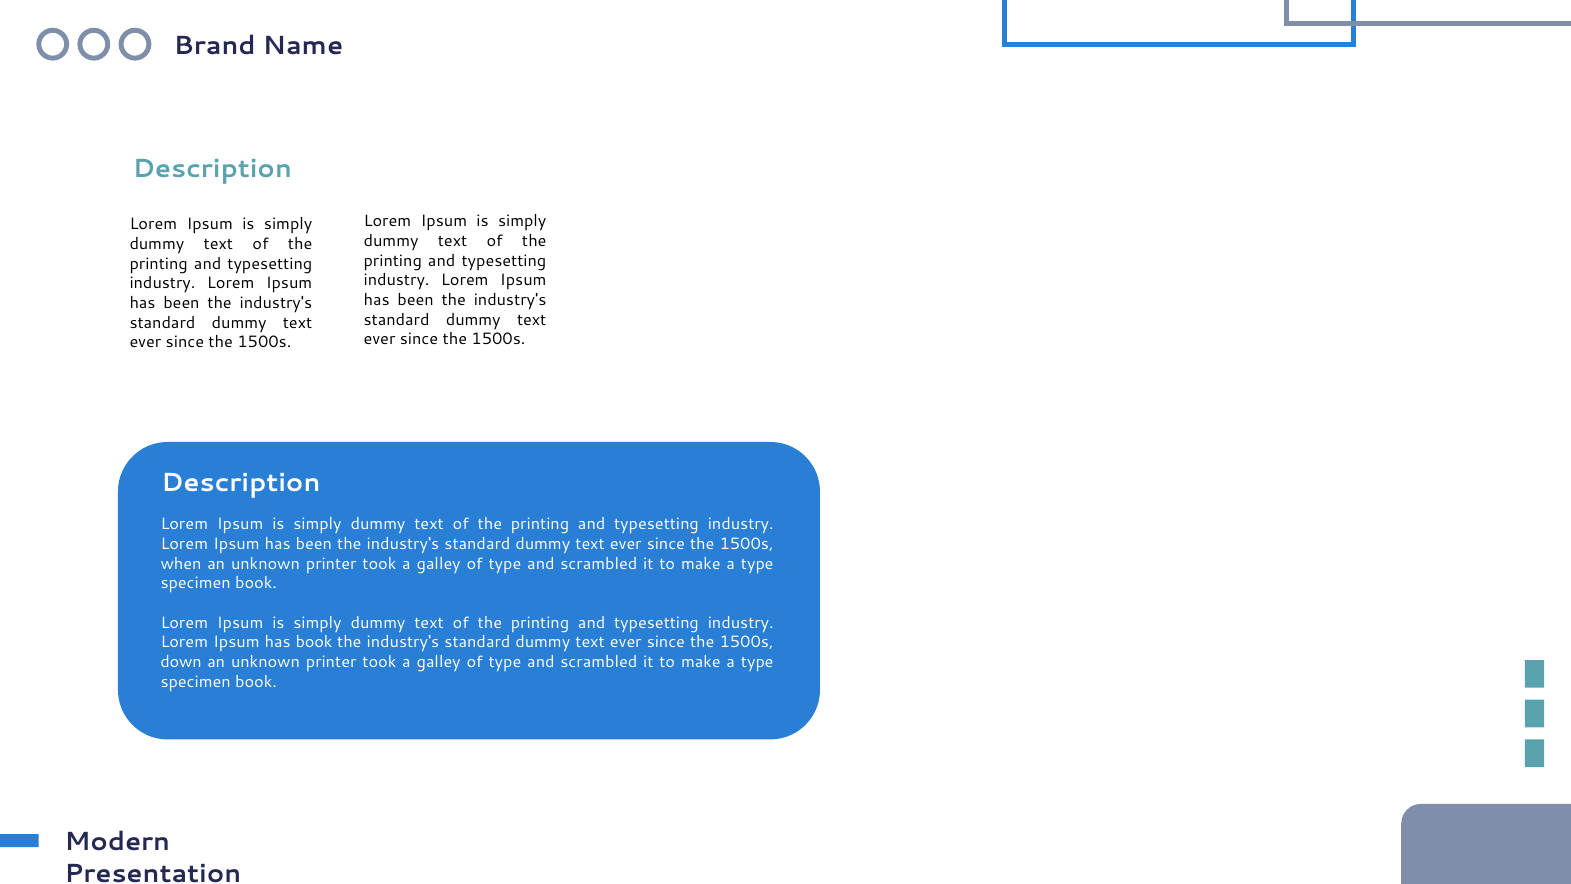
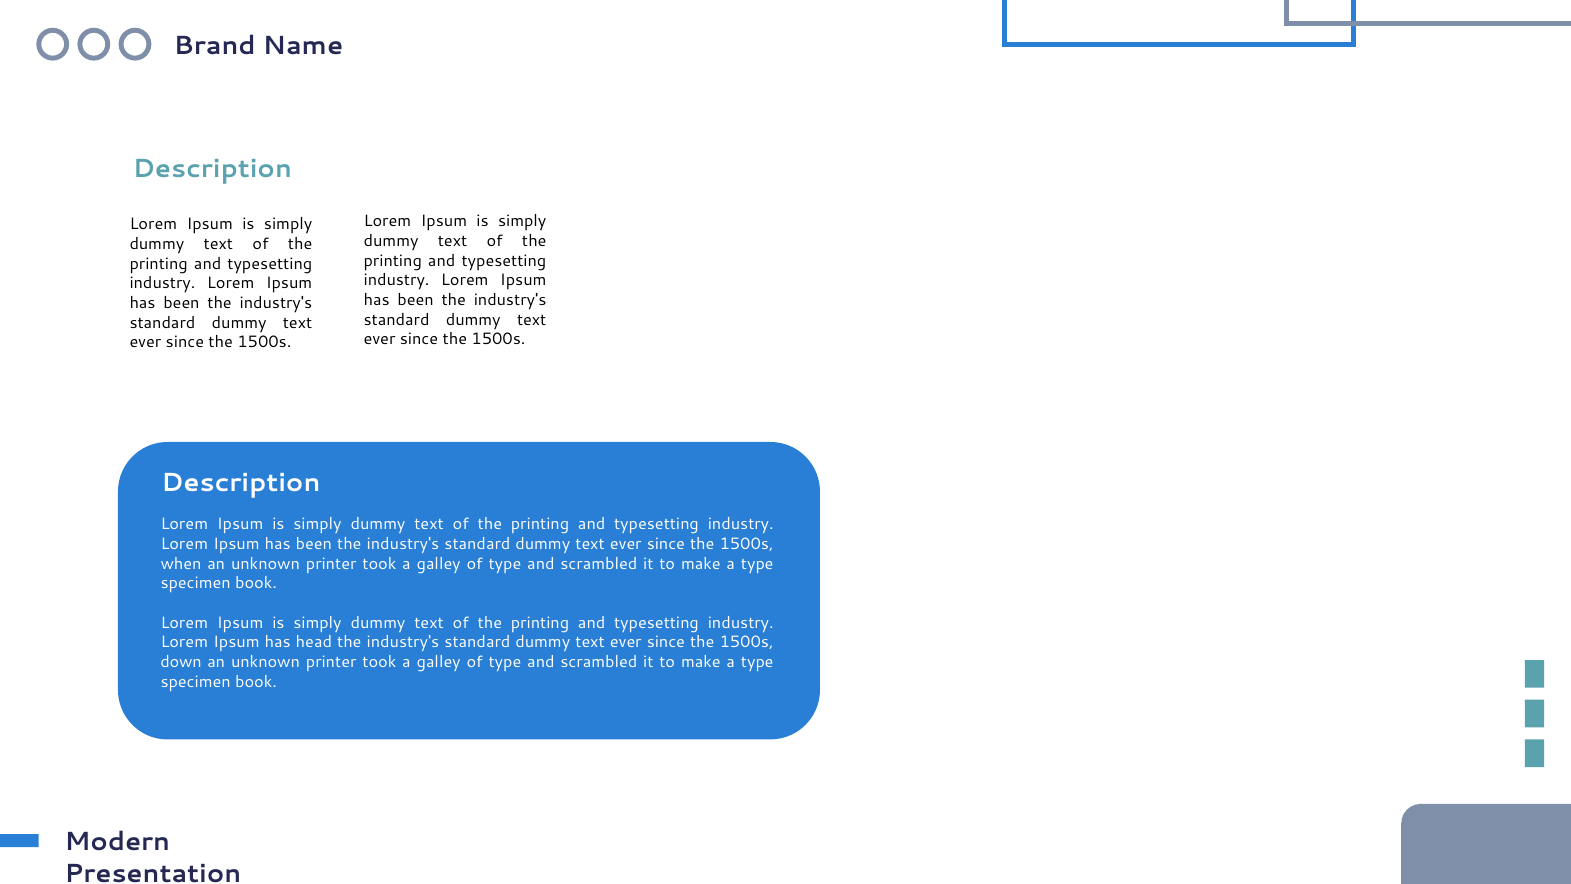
has book: book -> head
